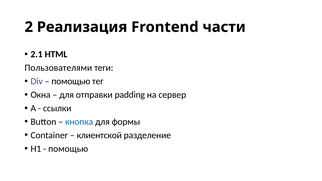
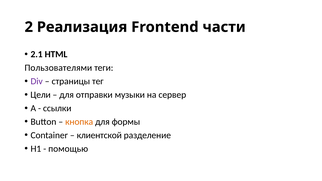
помощью at (71, 81): помощью -> страницы
Окна: Окна -> Цели
padding: padding -> музыки
кнопка colour: blue -> orange
